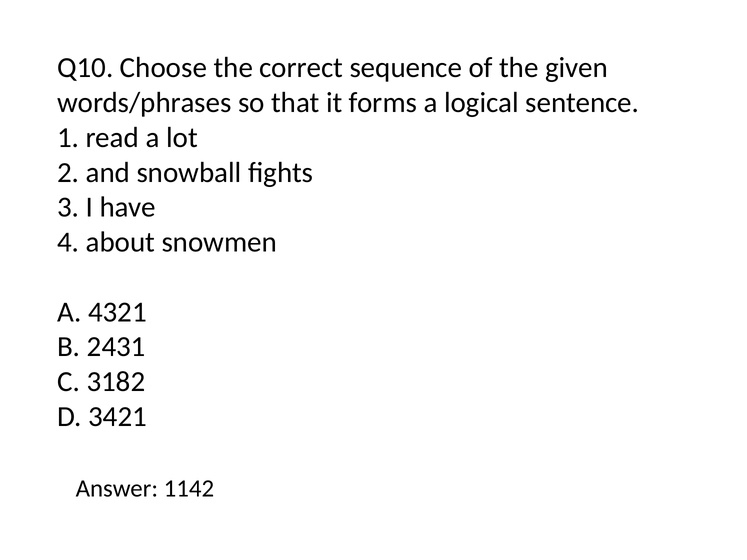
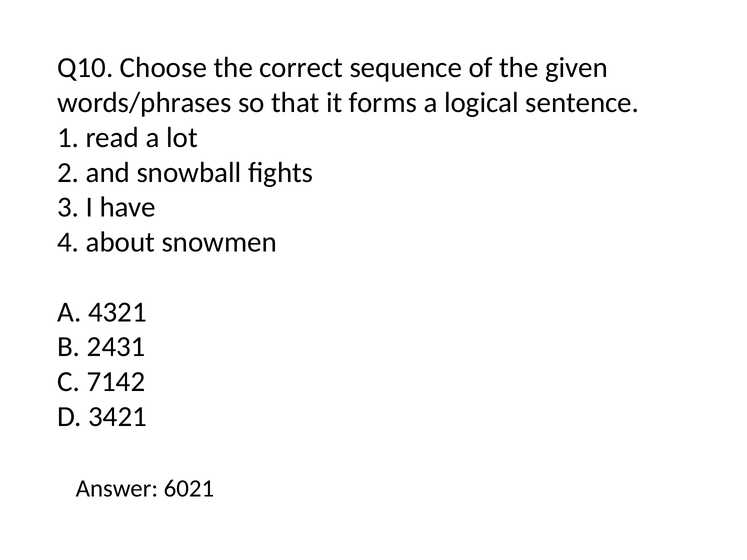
3182: 3182 -> 7142
1142: 1142 -> 6021
